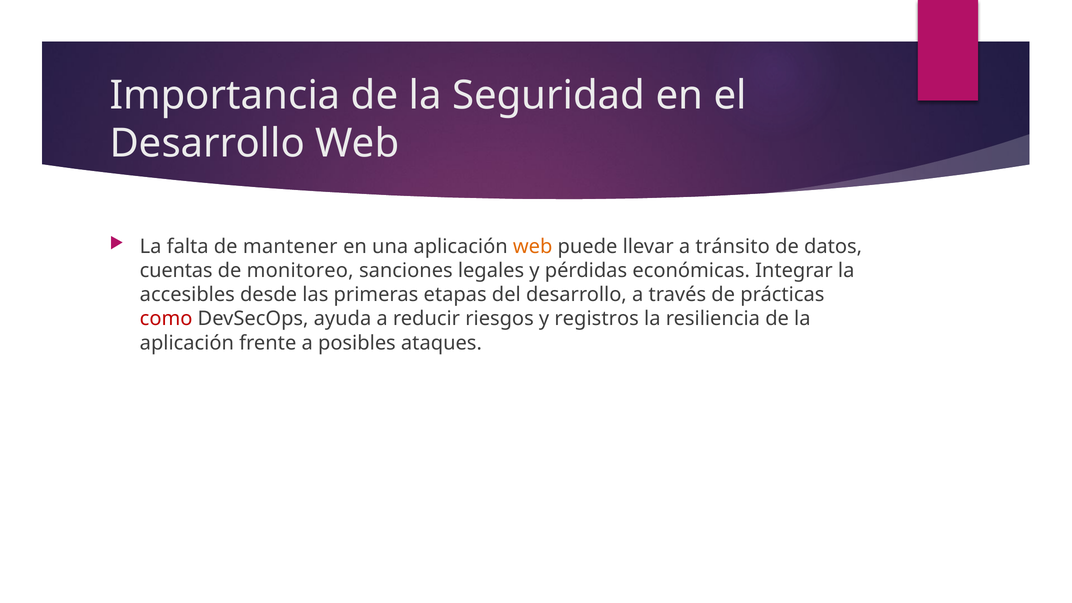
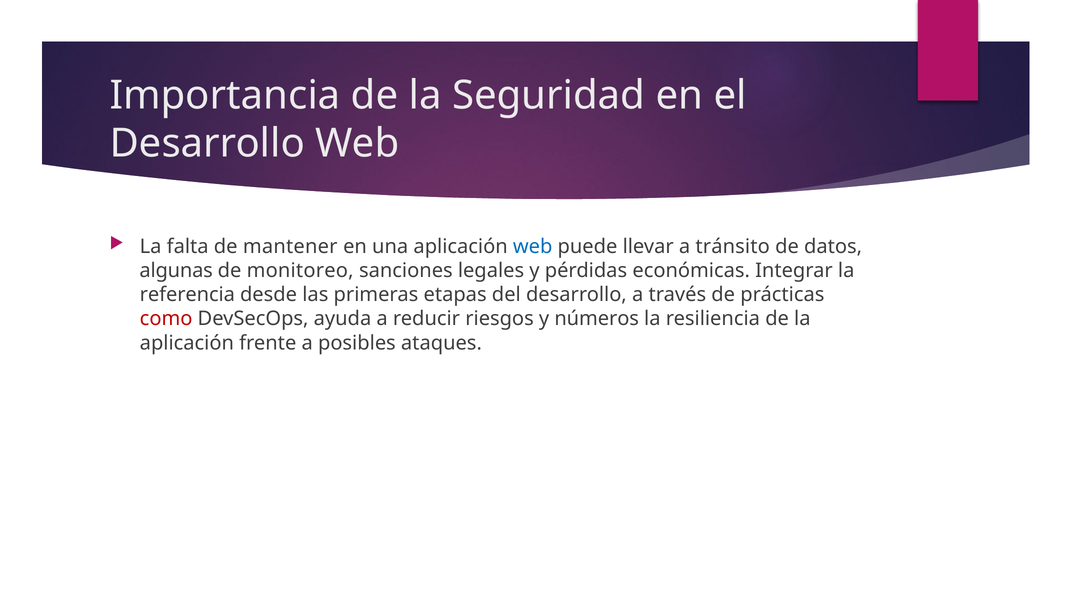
web at (533, 246) colour: orange -> blue
cuentas: cuentas -> algunas
accesibles: accesibles -> referencia
registros: registros -> números
